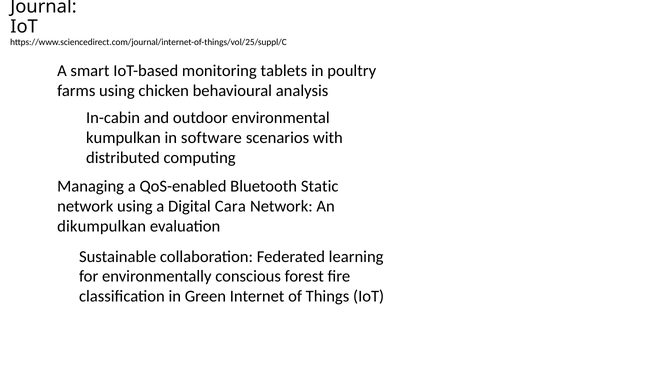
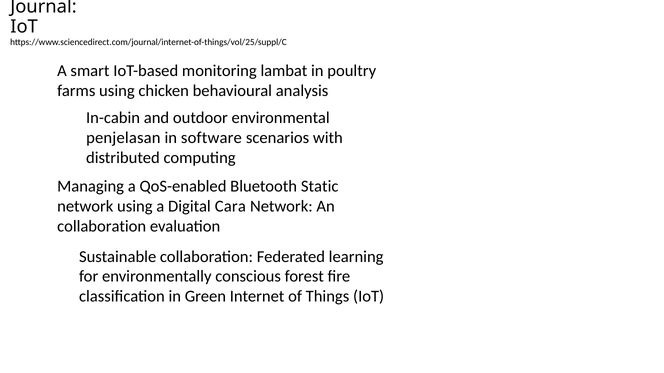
tablets: tablets -> lambat
kumpulkan: kumpulkan -> penjelasan
dikumpulkan at (102, 226): dikumpulkan -> collaboration
